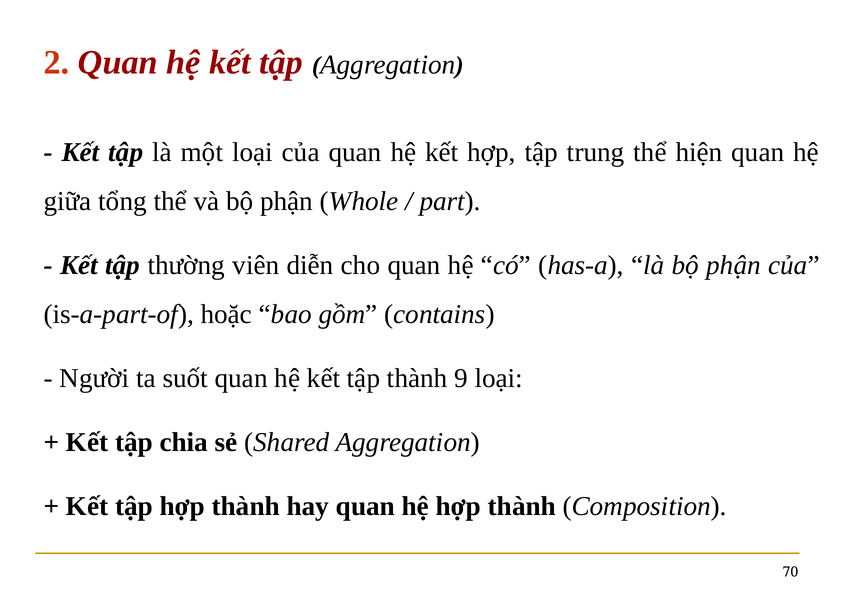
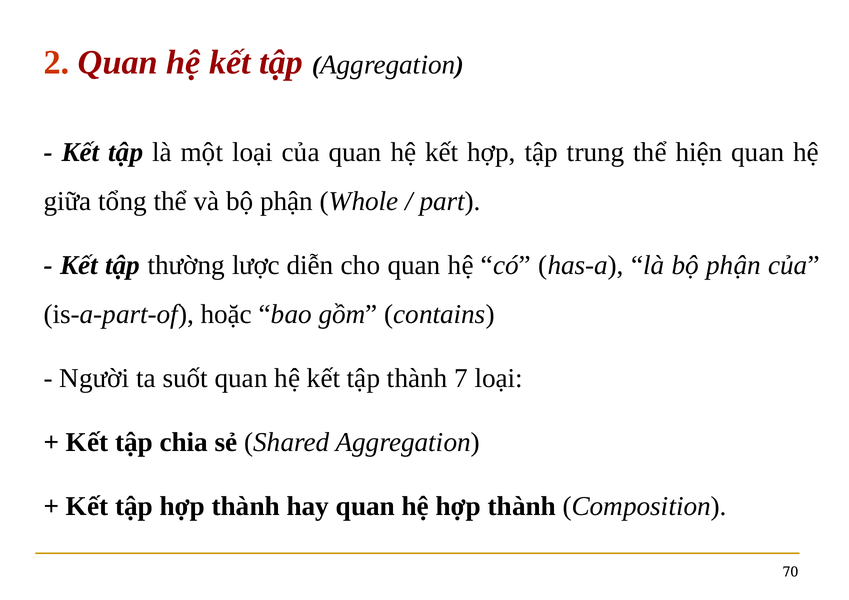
viên: viên -> lược
9: 9 -> 7
